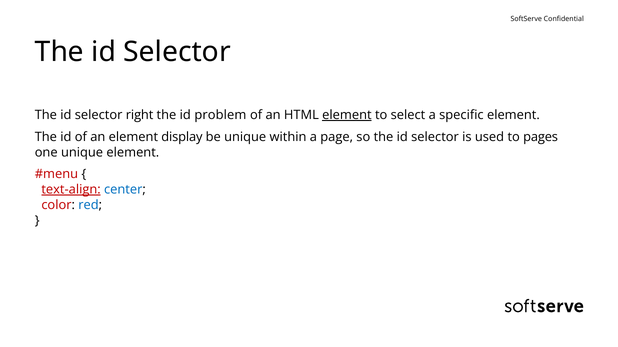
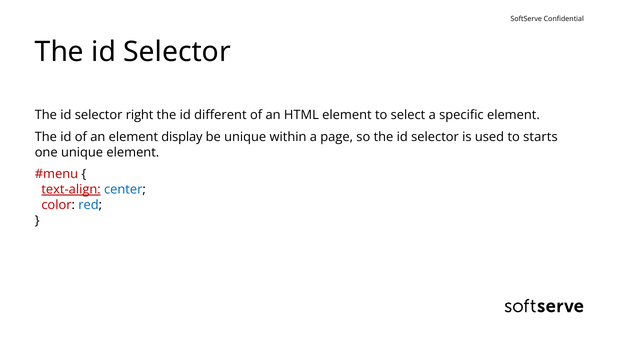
problem: problem -> different
element at (347, 115) underline: present -> none
pages: pages -> starts
